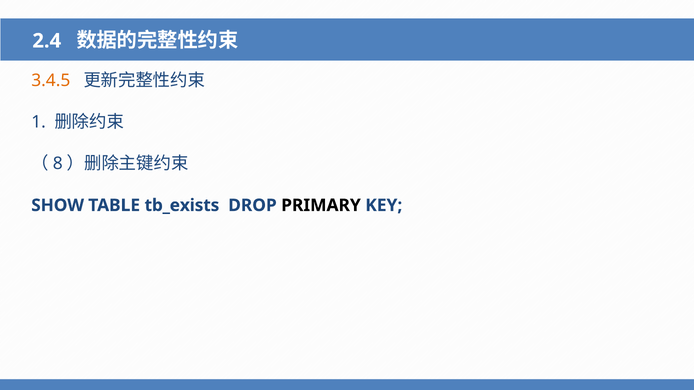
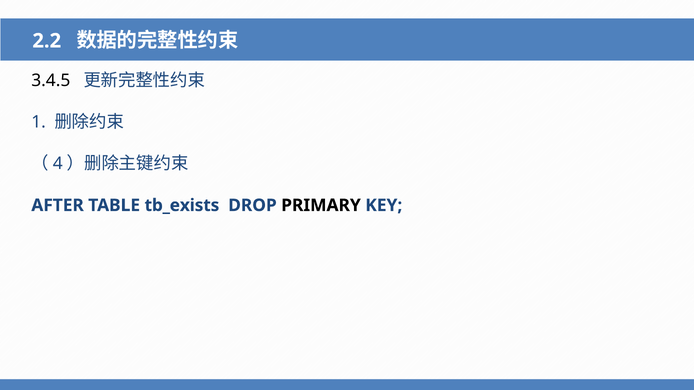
2.4: 2.4 -> 2.2
3.4.5 colour: orange -> black
8: 8 -> 4
SHOW: SHOW -> AFTER
